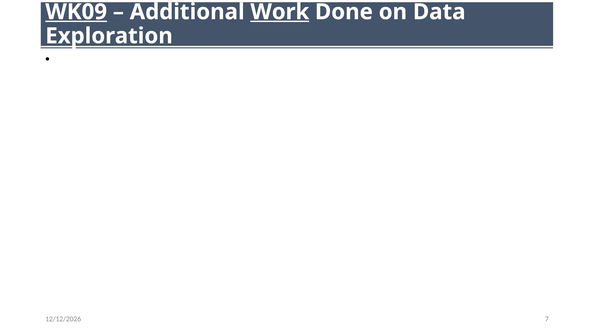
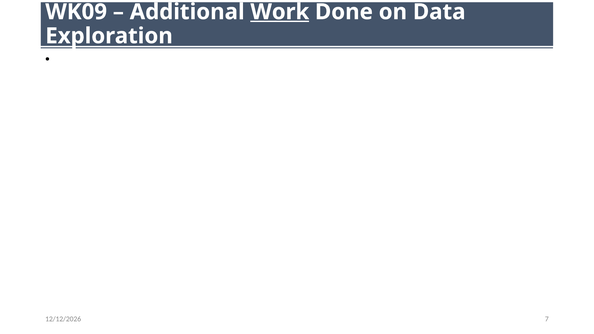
WK09 underline: present -> none
